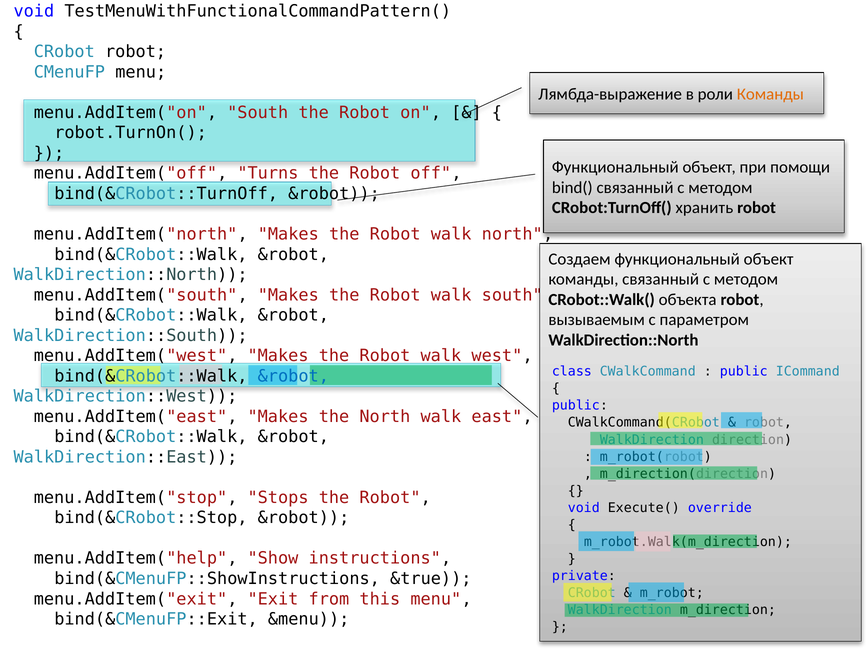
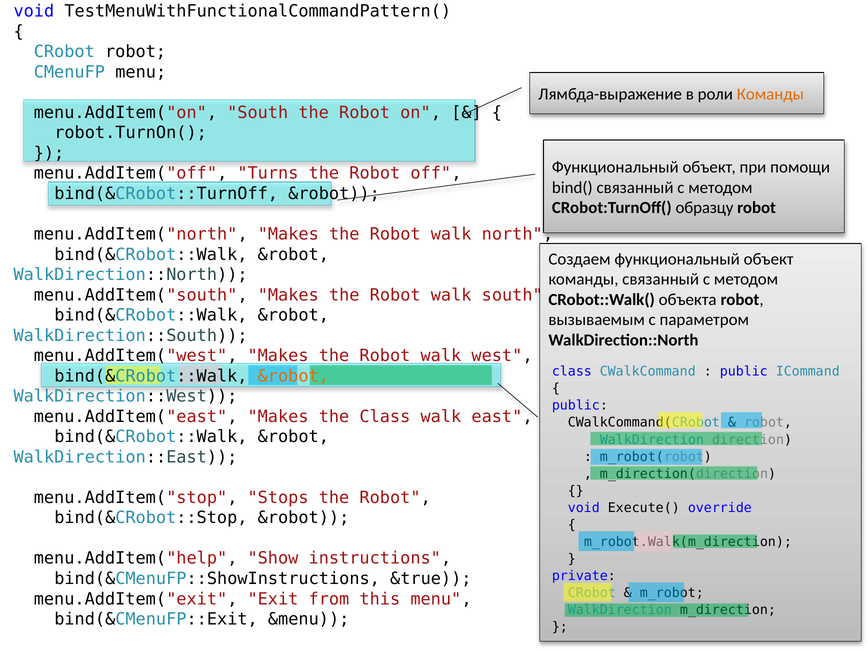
хранить: хранить -> образцу
&robot at (293, 376) colour: blue -> orange
the North: North -> Class
